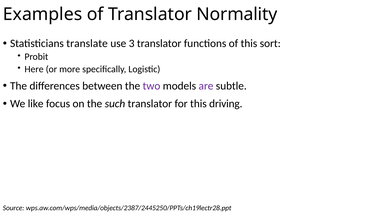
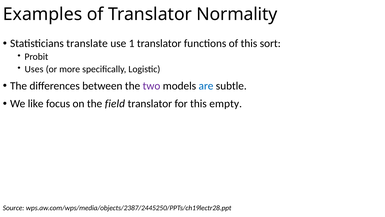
3: 3 -> 1
Here: Here -> Uses
are colour: purple -> blue
such: such -> field
driving: driving -> empty
